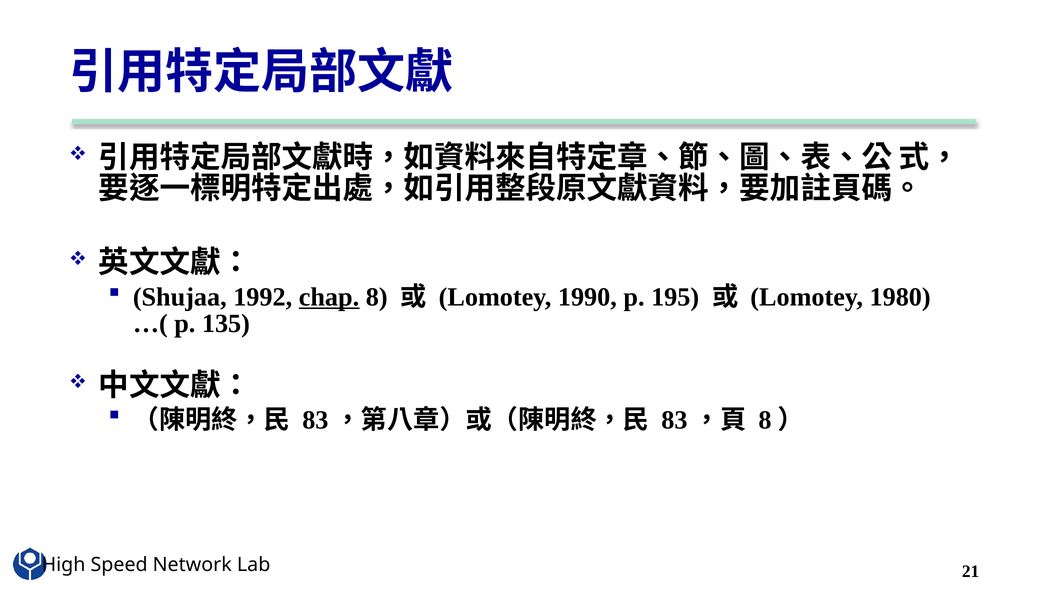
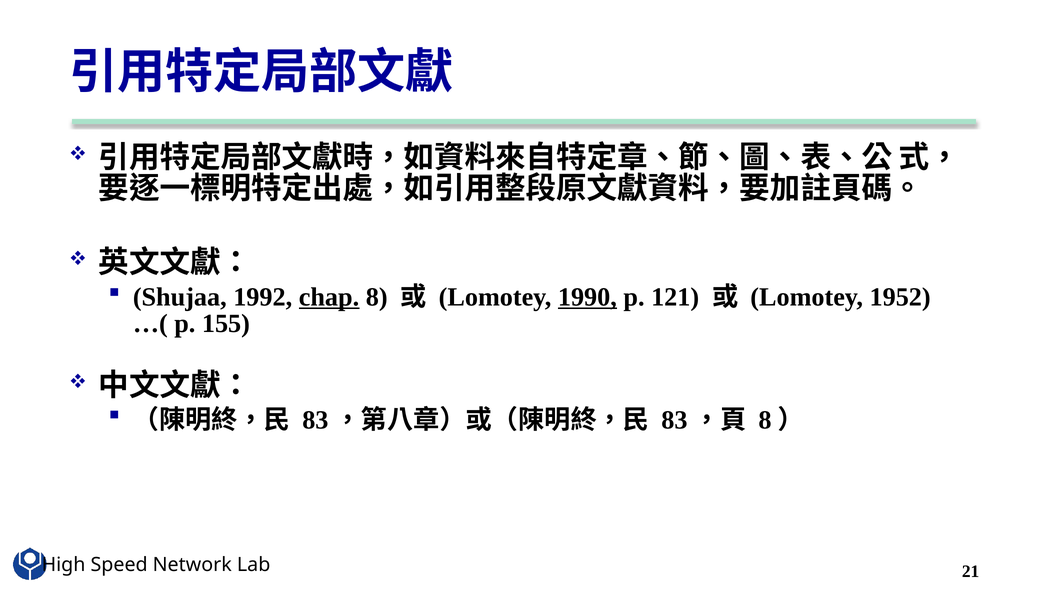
1990 underline: none -> present
195: 195 -> 121
1980: 1980 -> 1952
135: 135 -> 155
